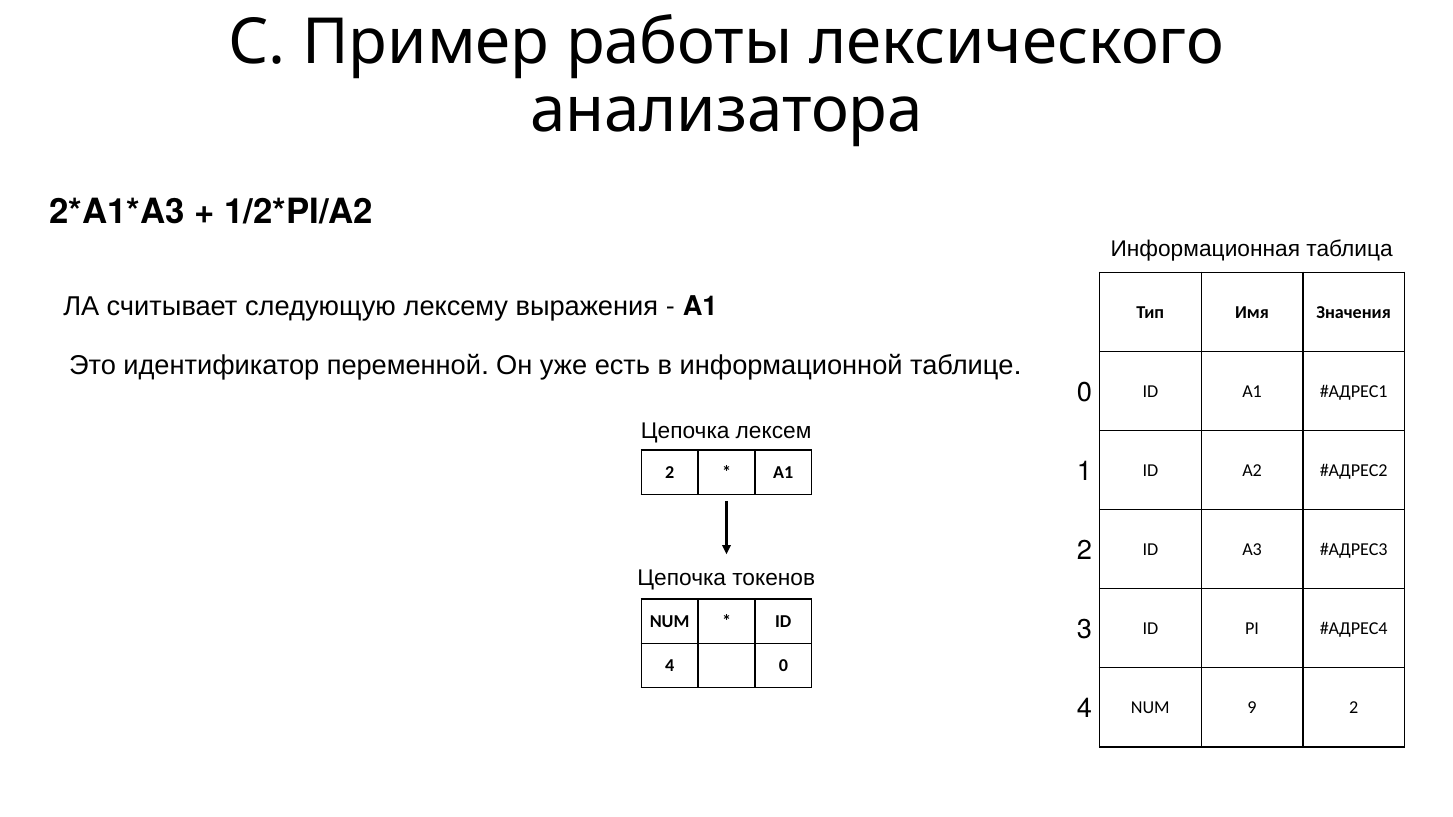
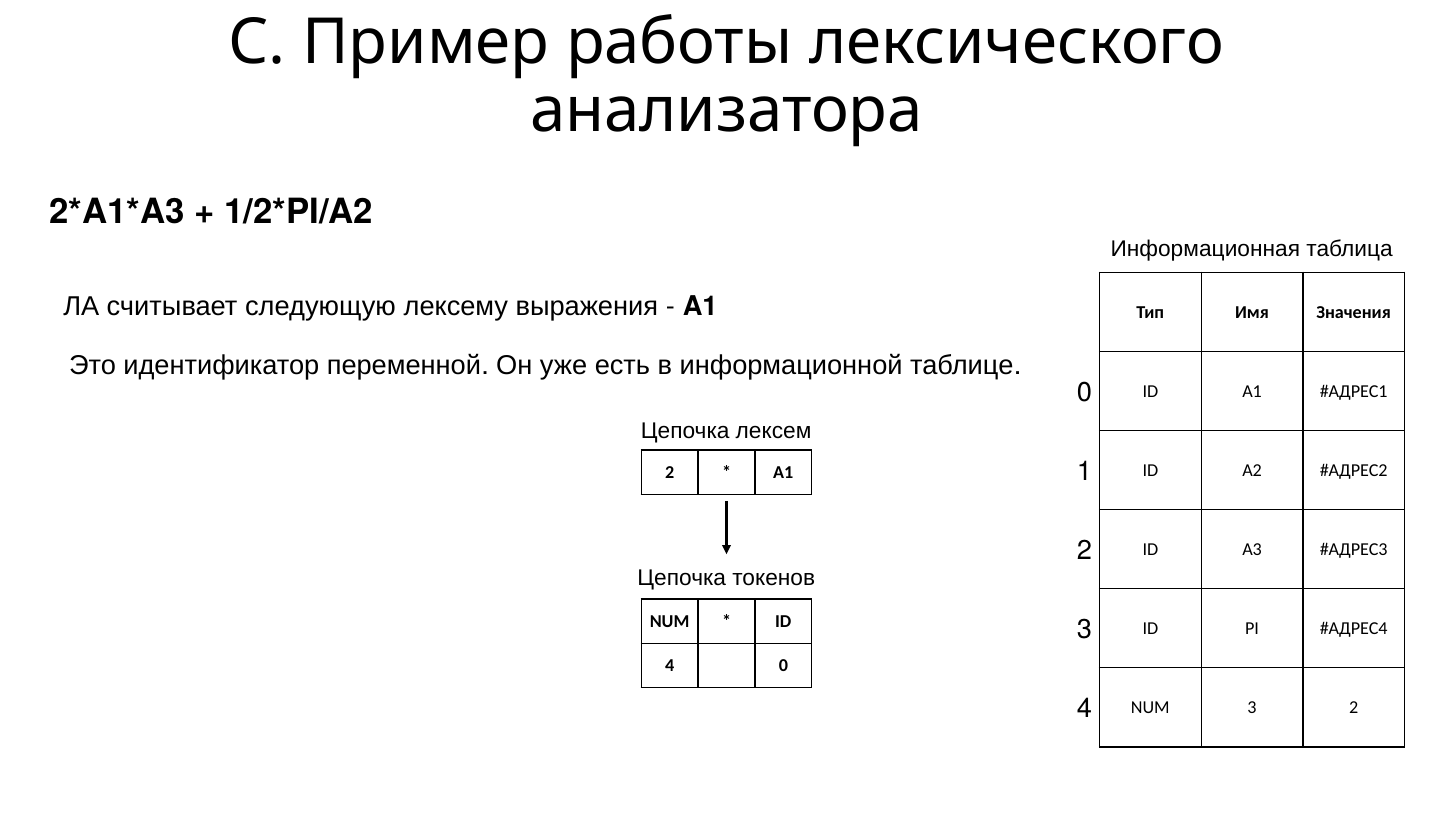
NUM 9: 9 -> 3
